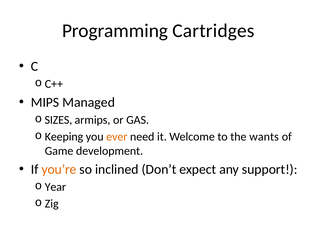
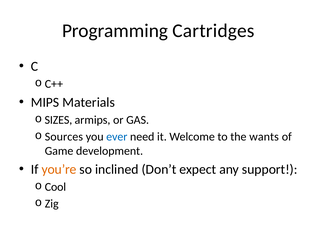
Managed: Managed -> Materials
Keeping: Keeping -> Sources
ever colour: orange -> blue
Year: Year -> Cool
